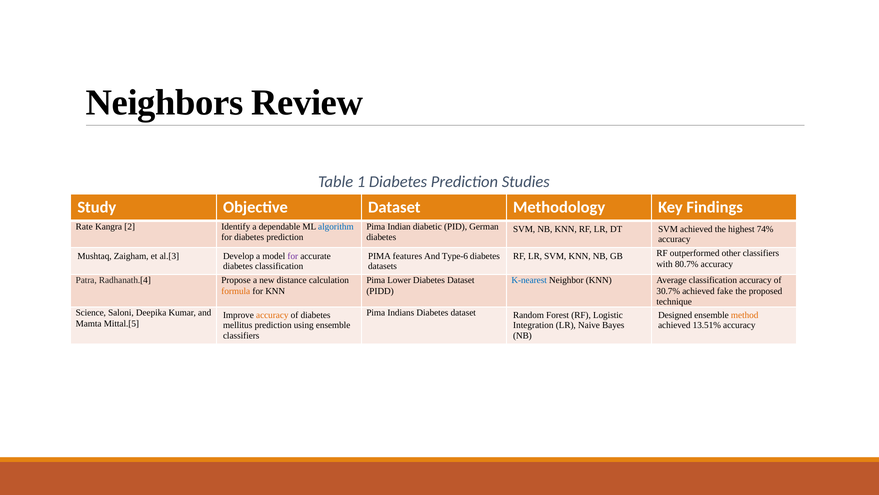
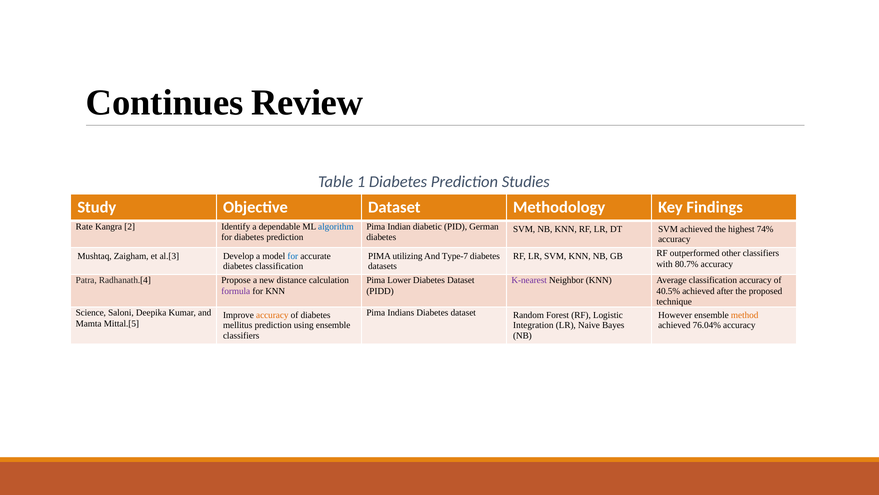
Neighbors: Neighbors -> Continues
for at (293, 256) colour: purple -> blue
features: features -> utilizing
Type-6: Type-6 -> Type-7
K-nearest colour: blue -> purple
formula colour: orange -> purple
30.7%: 30.7% -> 40.5%
fake: fake -> after
Designed: Designed -> However
13.51%: 13.51% -> 76.04%
